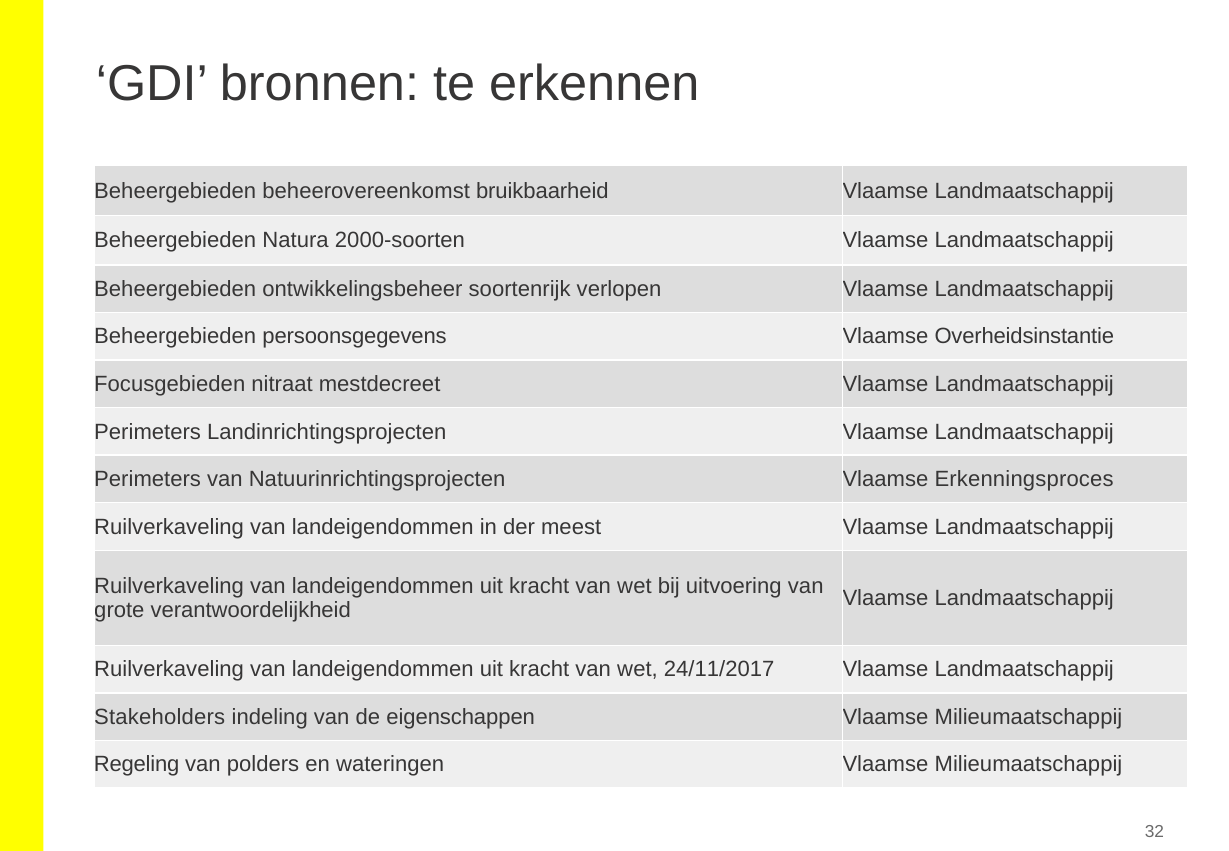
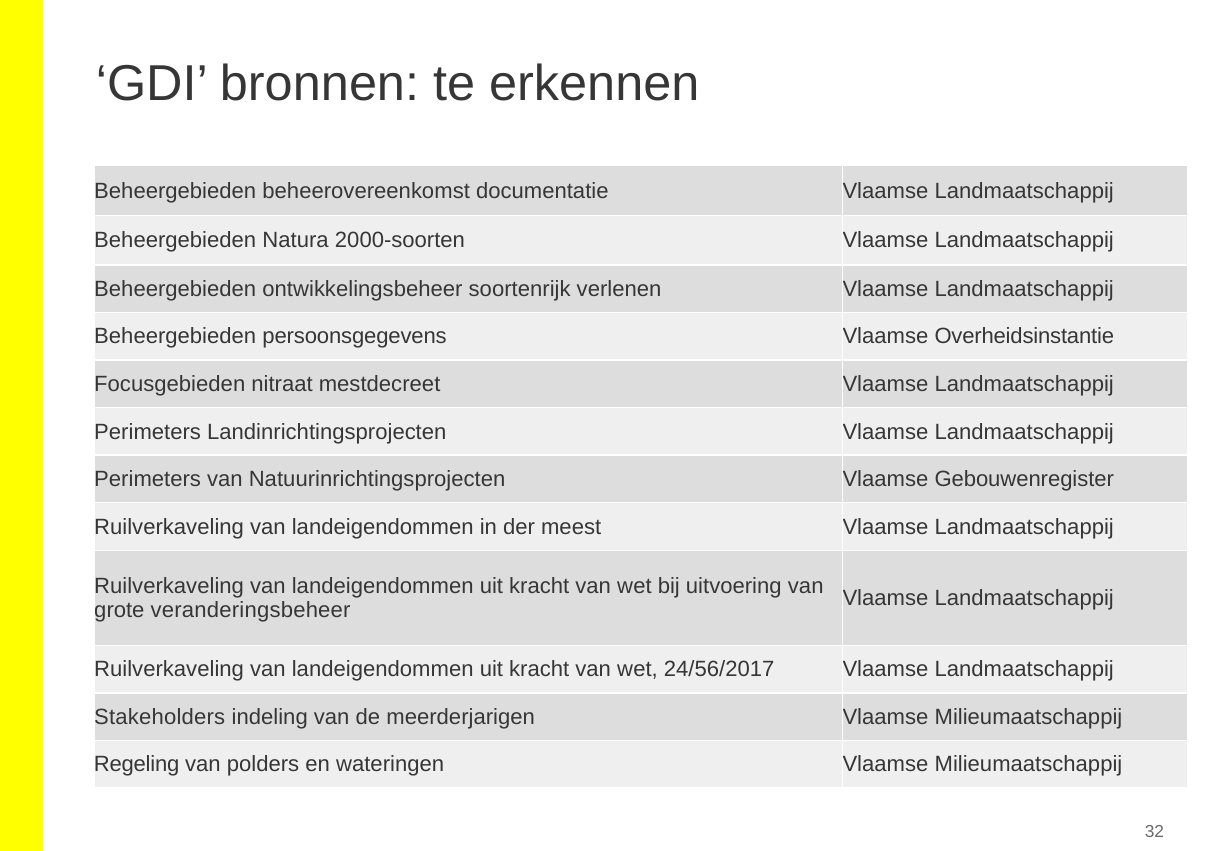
bruikbaarheid: bruikbaarheid -> documentatie
verlopen: verlopen -> verlenen
Erkenningsproces: Erkenningsproces -> Gebouwenregister
verantwoordelijkheid: verantwoordelijkheid -> veranderingsbeheer
24/11/2017: 24/11/2017 -> 24/56/2017
eigenschappen: eigenschappen -> meerderjarigen
